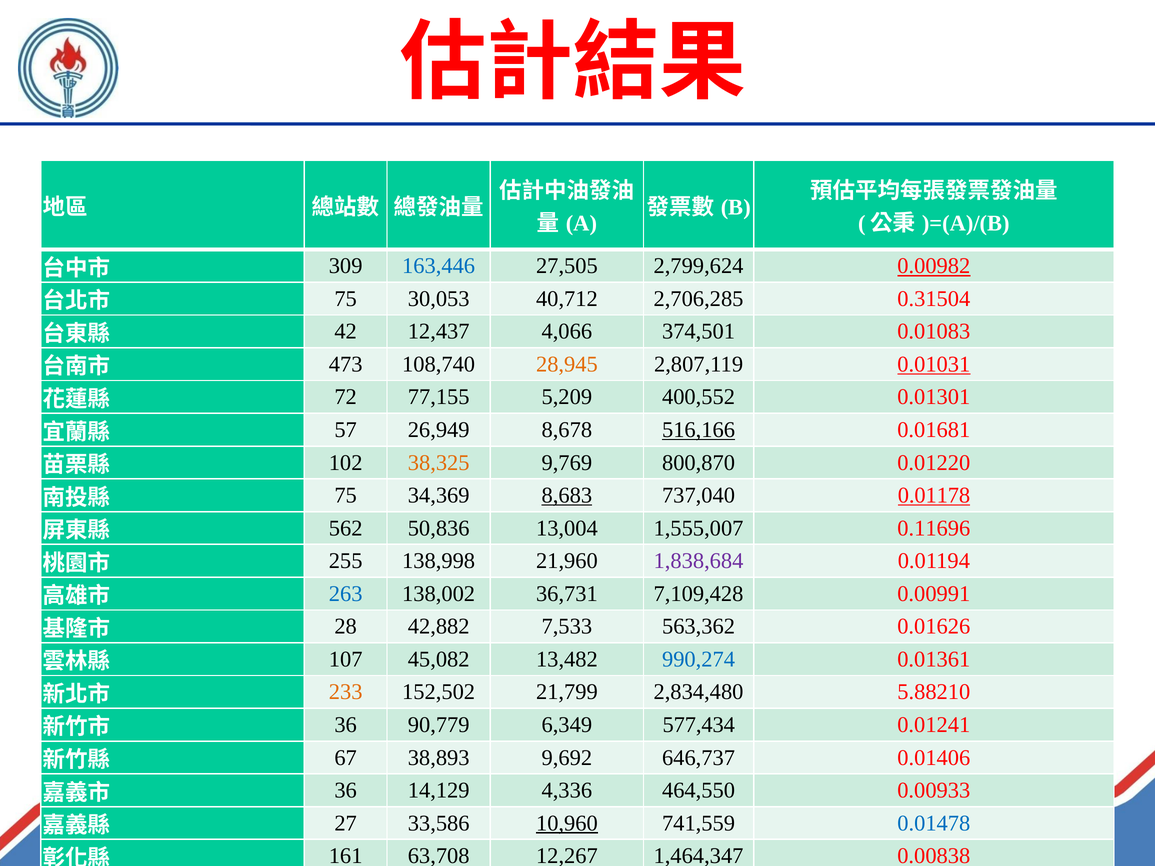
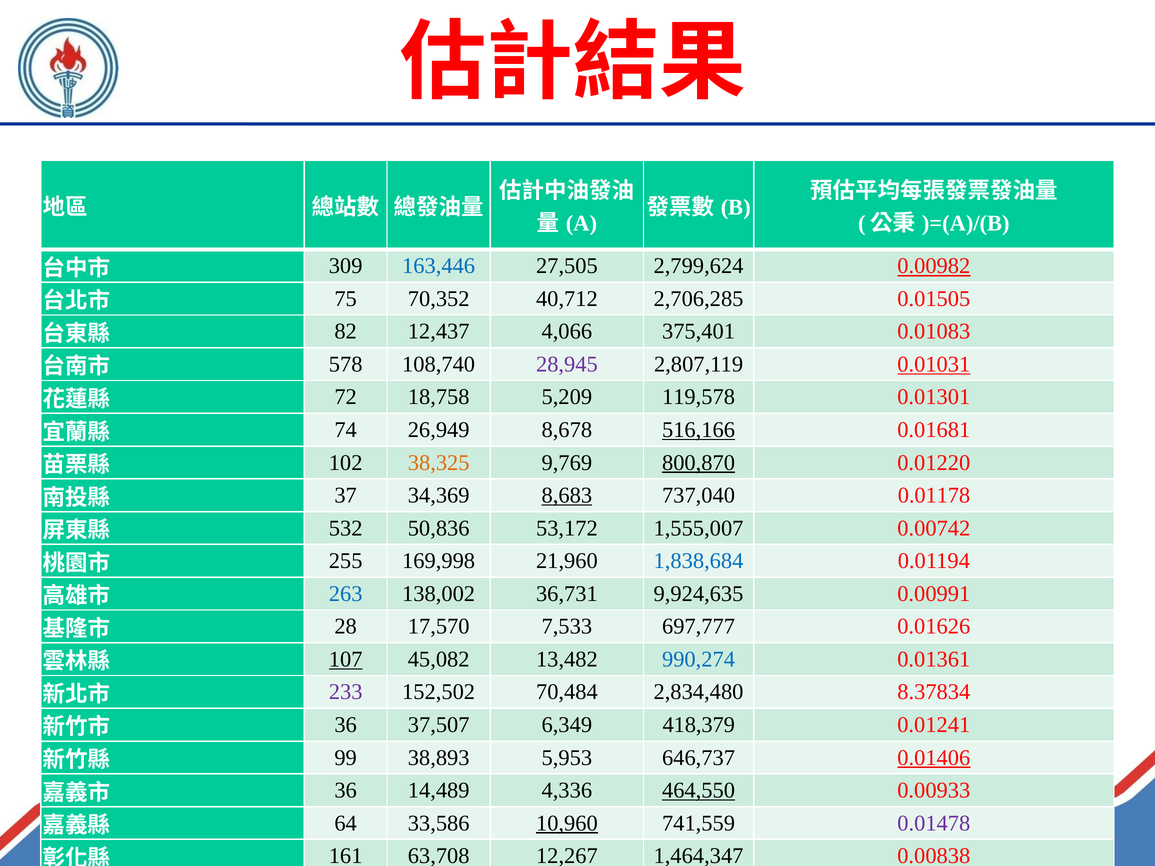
30,053: 30,053 -> 70,352
0.31504: 0.31504 -> 0.01505
42: 42 -> 82
374,501: 374,501 -> 375,401
473: 473 -> 578
28,945 colour: orange -> purple
77,155: 77,155 -> 18,758
400,552: 400,552 -> 119,578
57: 57 -> 74
800,870 underline: none -> present
75 at (346, 496): 75 -> 37
0.01178 underline: present -> none
562: 562 -> 532
13,004: 13,004 -> 53,172
0.11696: 0.11696 -> 0.00742
138,998: 138,998 -> 169,998
1,838,684 colour: purple -> blue
7,109,428: 7,109,428 -> 9,924,635
42,882: 42,882 -> 17,570
563,362: 563,362 -> 697,777
107 underline: none -> present
233 colour: orange -> purple
21,799: 21,799 -> 70,484
5.88210: 5.88210 -> 8.37834
90,779: 90,779 -> 37,507
577,434: 577,434 -> 418,379
67: 67 -> 99
9,692: 9,692 -> 5,953
0.01406 underline: none -> present
14,129: 14,129 -> 14,489
464,550 underline: none -> present
27: 27 -> 64
0.01478 colour: blue -> purple
